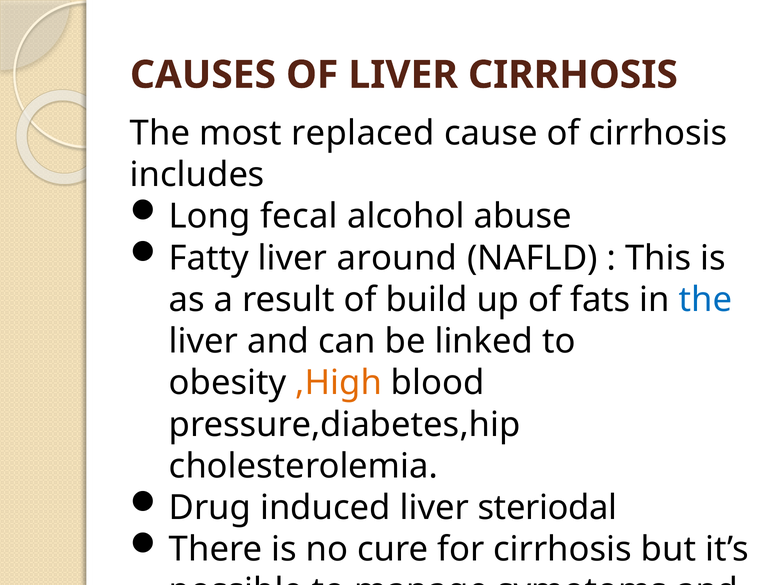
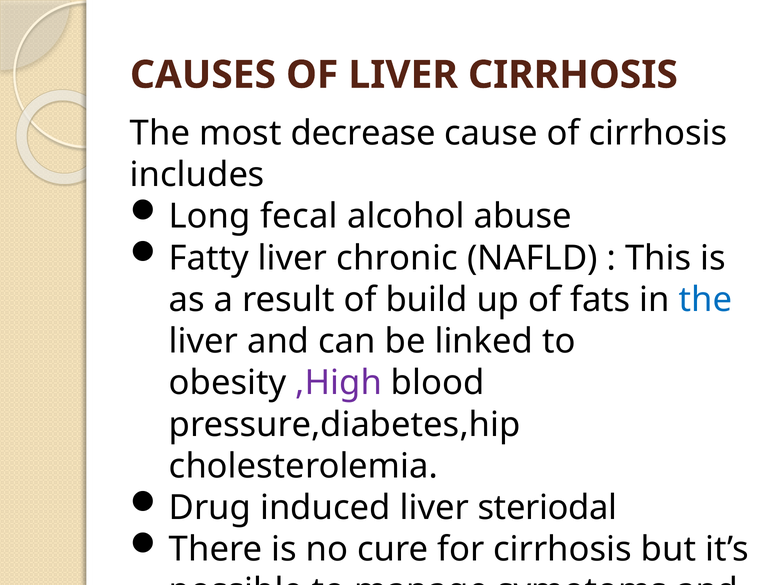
replaced: replaced -> decrease
around: around -> chronic
,High colour: orange -> purple
